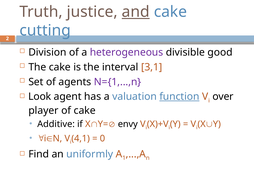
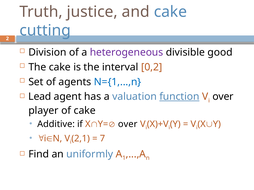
and underline: present -> none
3,1: 3,1 -> 0,2
N={1,...,n colour: purple -> blue
Look: Look -> Lead
envy at (128, 124): envy -> over
4,1: 4,1 -> 2,1
0: 0 -> 7
